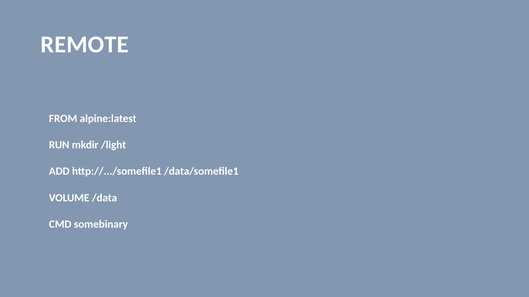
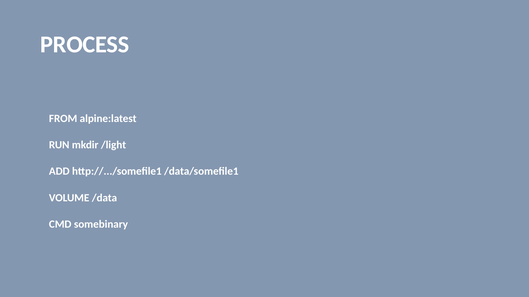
REMOTE: REMOTE -> PROCESS
